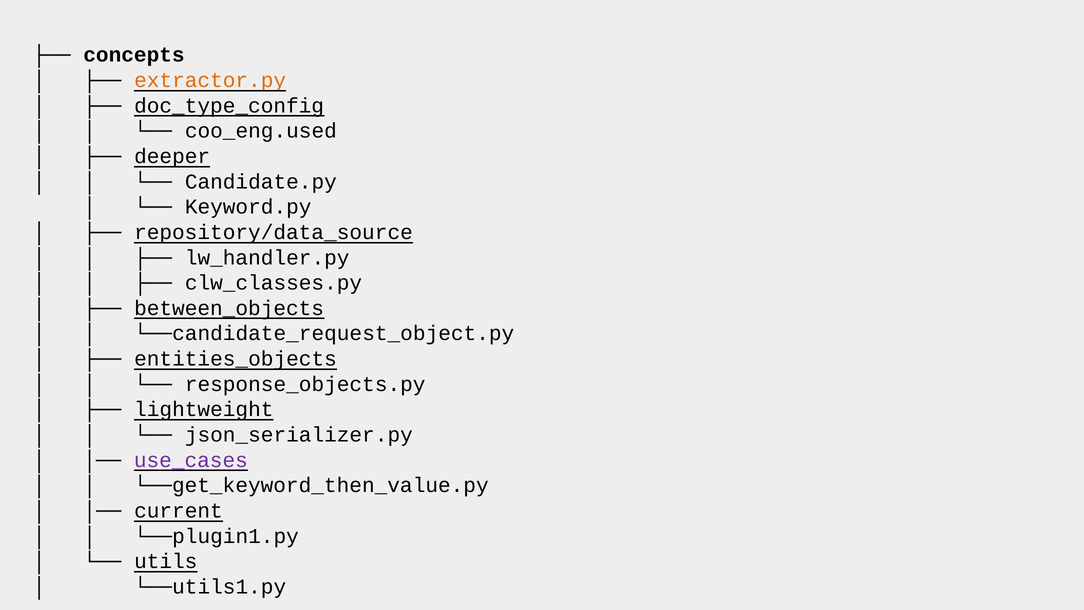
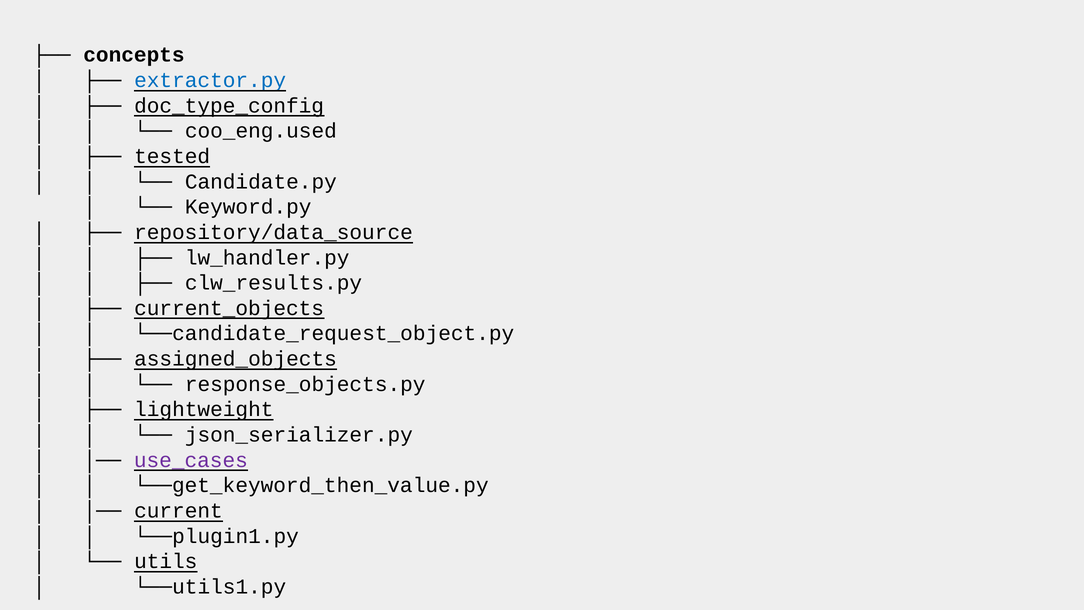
extractor.py colour: orange -> blue
deeper: deeper -> tested
clw_classes.py: clw_classes.py -> clw_results.py
between_objects: between_objects -> current_objects
entities_objects: entities_objects -> assigned_objects
